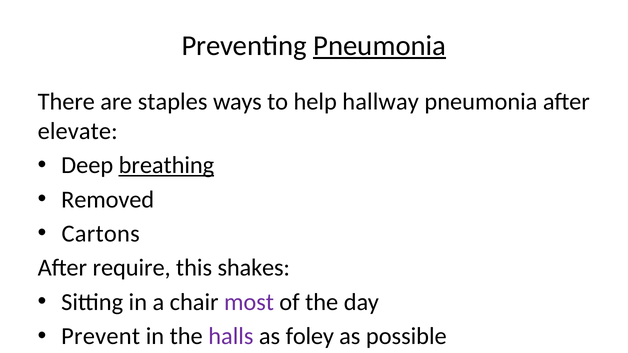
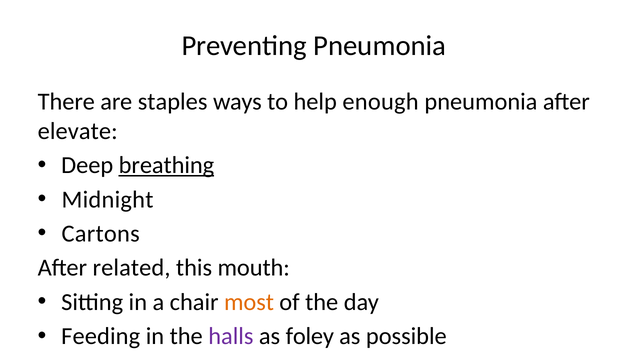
Pneumonia at (380, 46) underline: present -> none
hallway: hallway -> enough
Removed: Removed -> Midnight
require: require -> related
shakes: shakes -> mouth
most colour: purple -> orange
Prevent: Prevent -> Feeding
